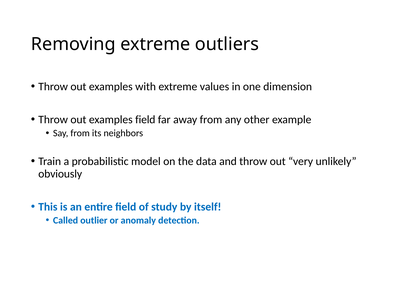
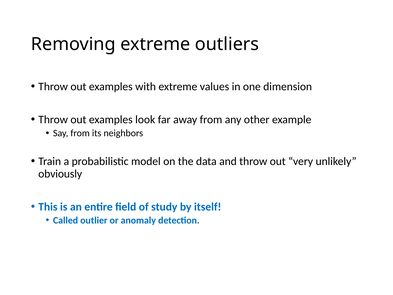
examples field: field -> look
